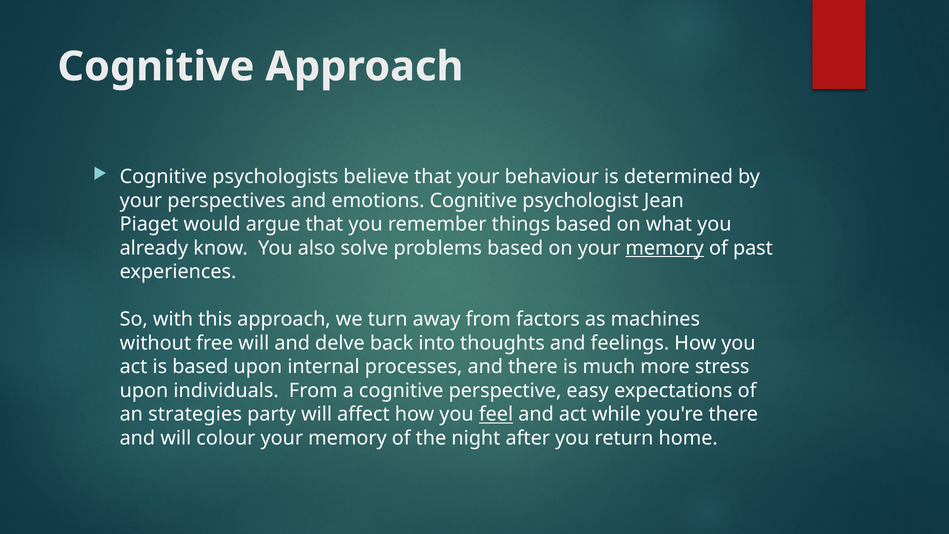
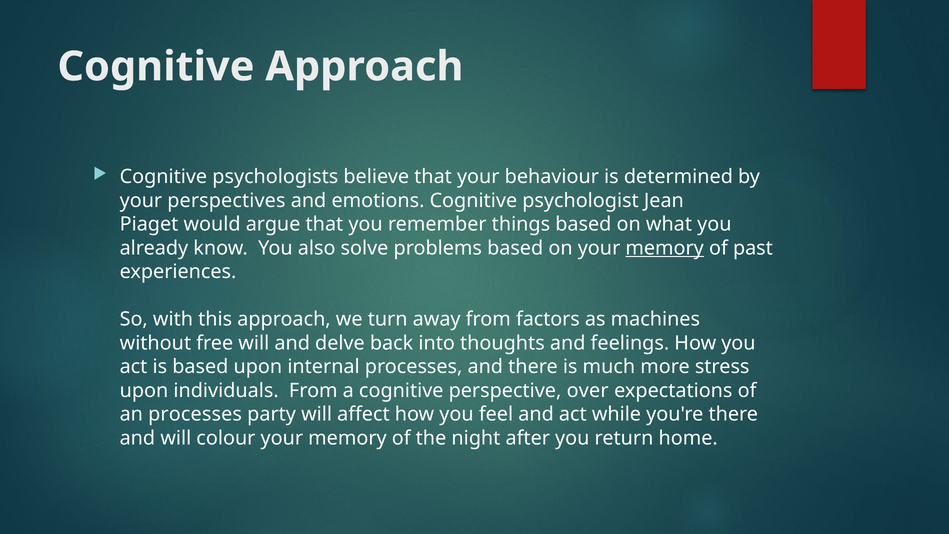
easy: easy -> over
an strategies: strategies -> processes
feel underline: present -> none
